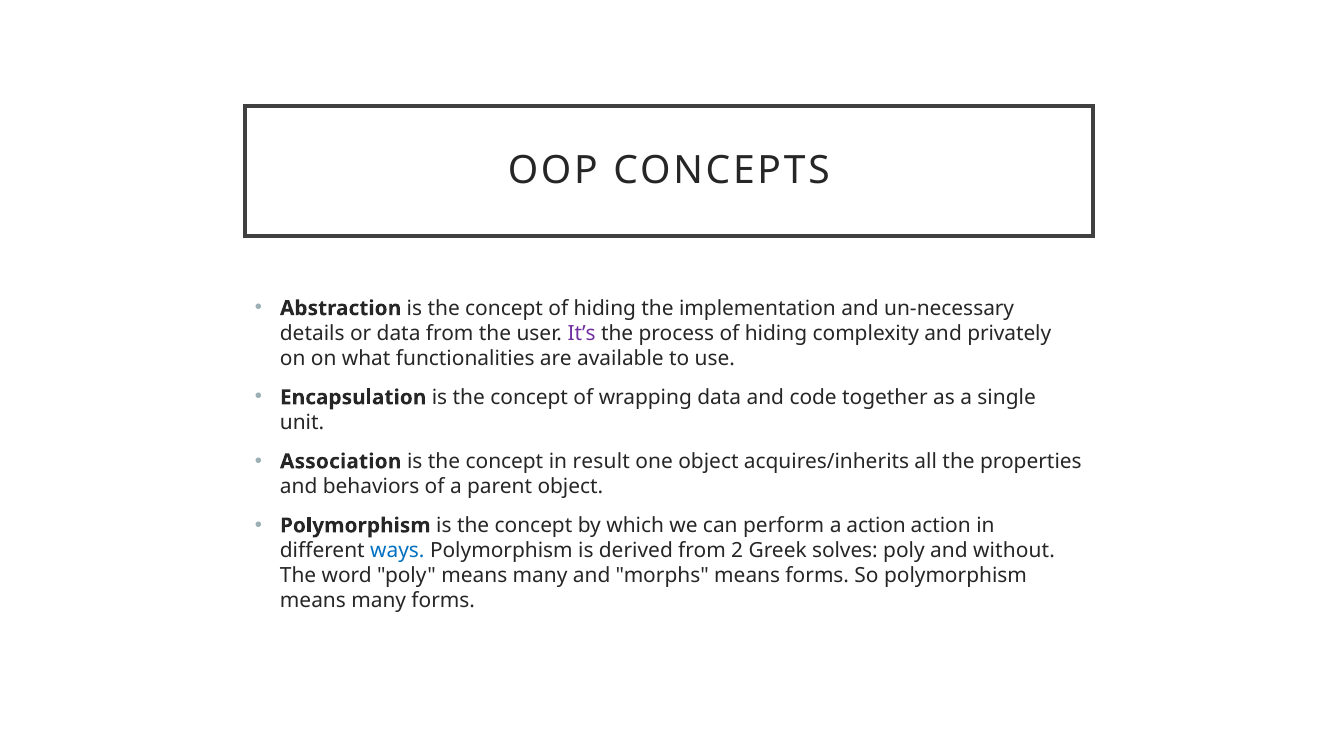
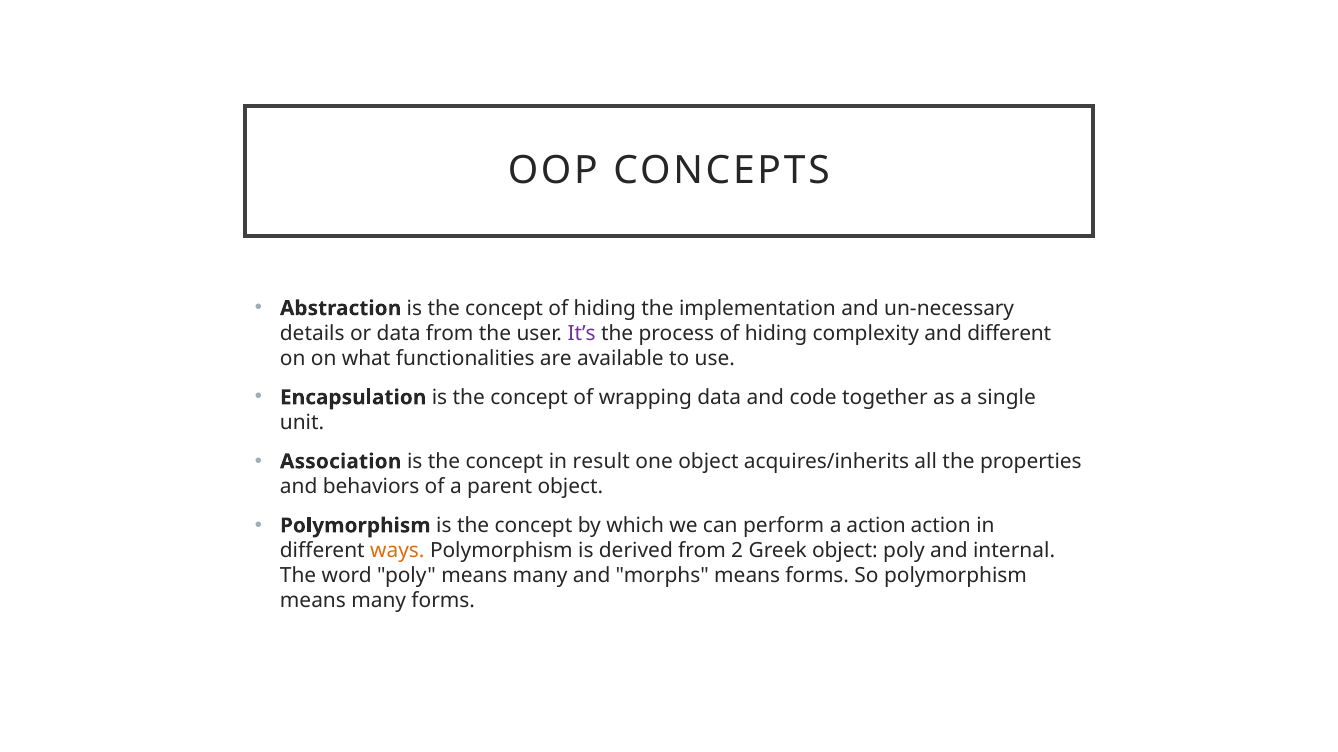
and privately: privately -> different
ways colour: blue -> orange
Greek solves: solves -> object
without: without -> internal
